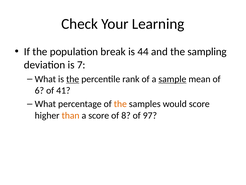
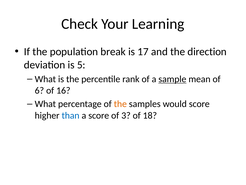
44: 44 -> 17
sampling: sampling -> direction
7: 7 -> 5
the at (73, 79) underline: present -> none
41: 41 -> 16
than colour: orange -> blue
8: 8 -> 3
97: 97 -> 18
